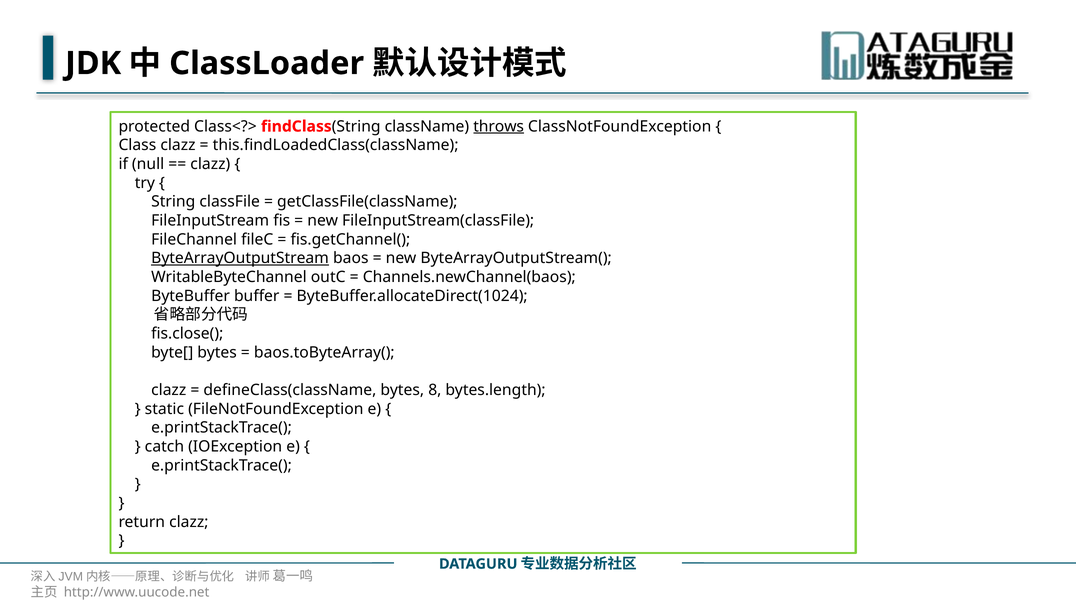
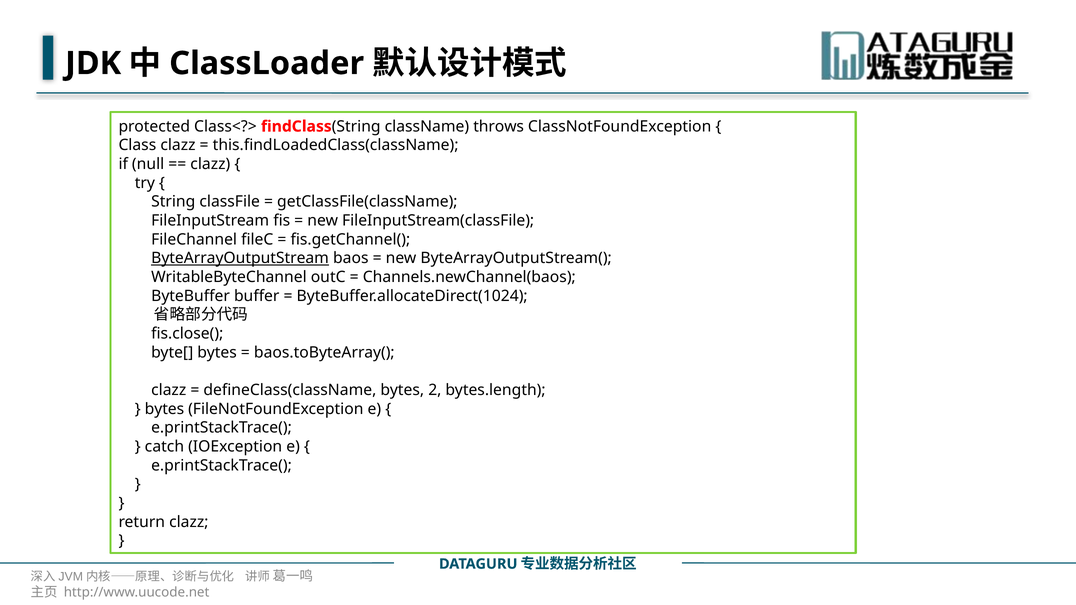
throws underline: present -> none
8: 8 -> 2
static at (164, 409): static -> bytes
